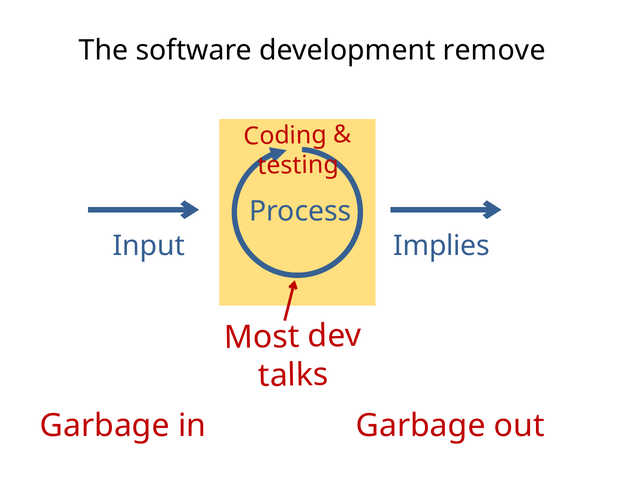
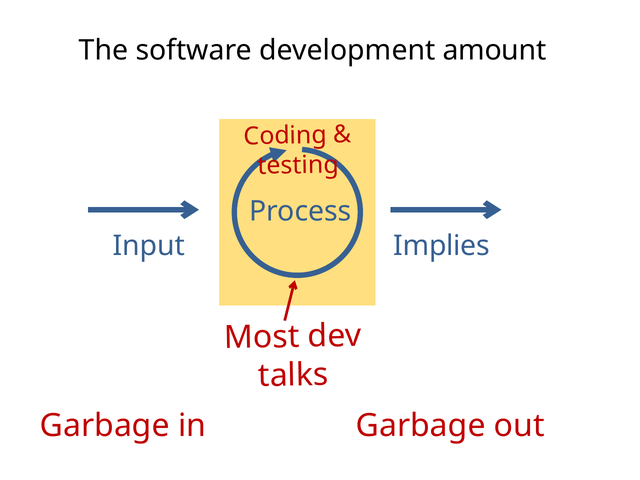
remove: remove -> amount
